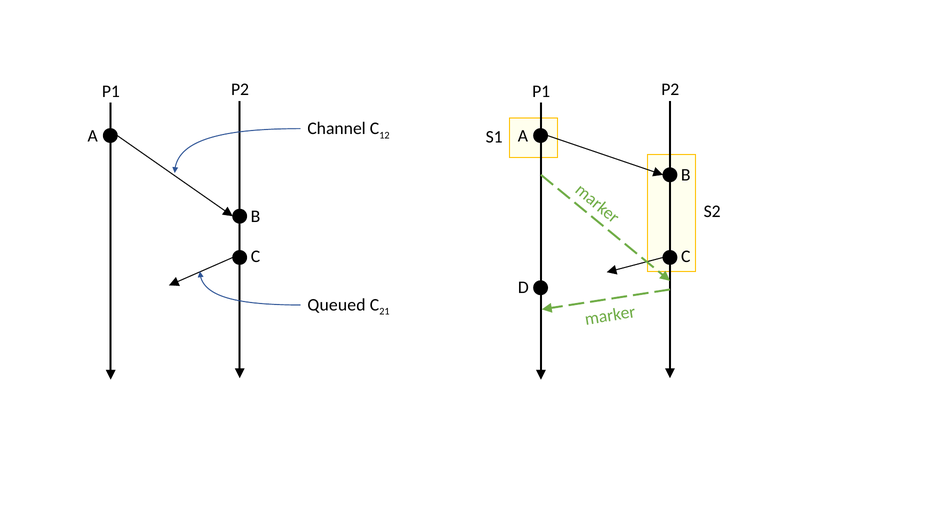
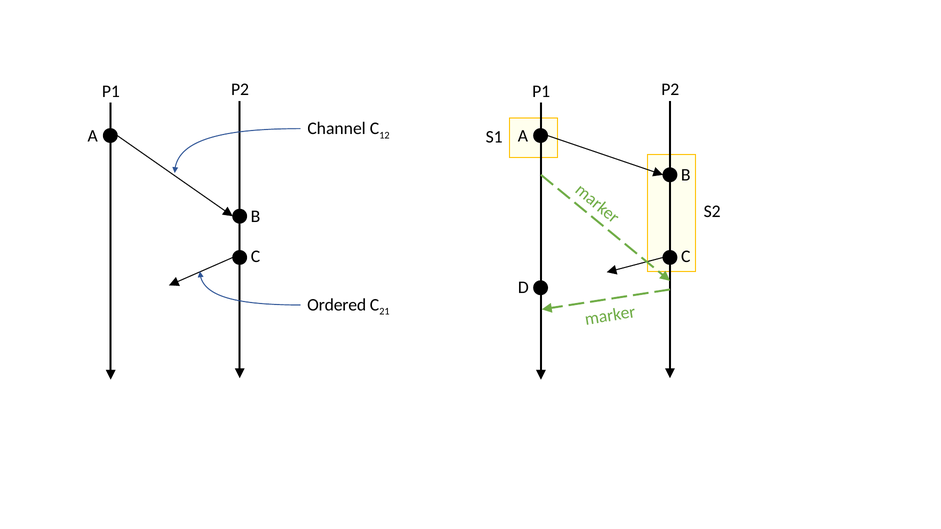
Queued: Queued -> Ordered
